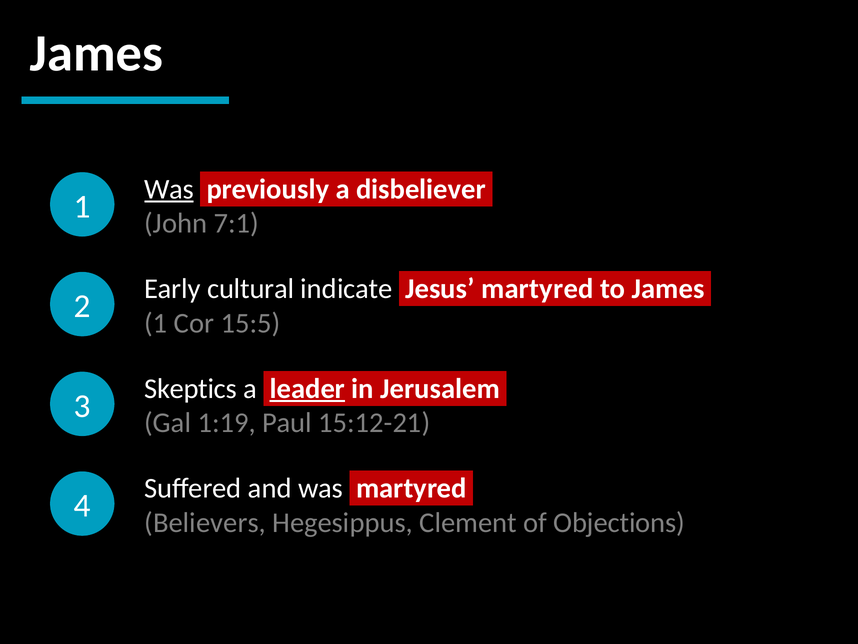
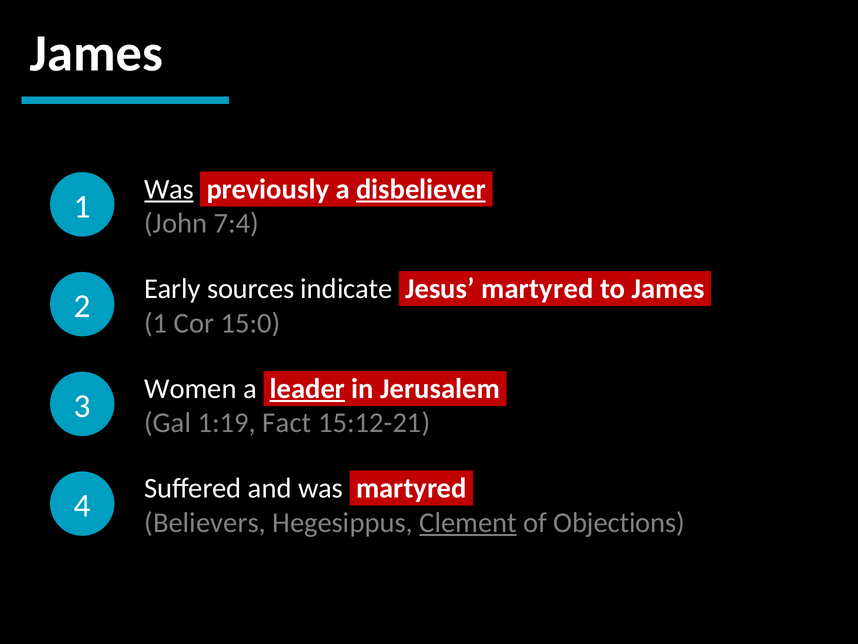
disbeliever underline: none -> present
7:1: 7:1 -> 7:4
cultural: cultural -> sources
15:5: 15:5 -> 15:0
Skeptics: Skeptics -> Women
Paul: Paul -> Fact
Clement underline: none -> present
